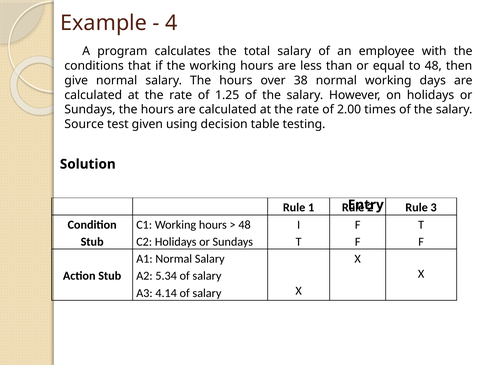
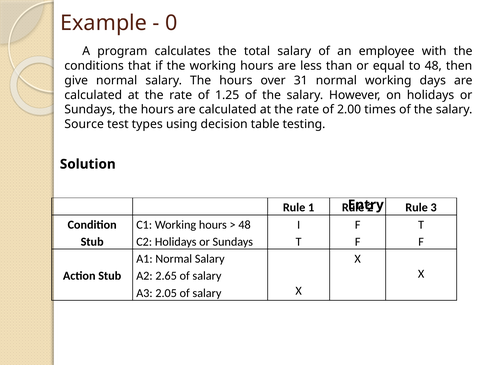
4: 4 -> 0
38: 38 -> 31
given: given -> types
5.34: 5.34 -> 2.65
4.14: 4.14 -> 2.05
